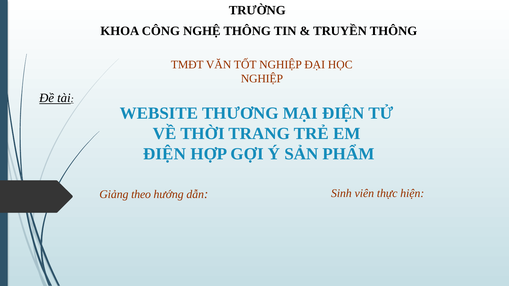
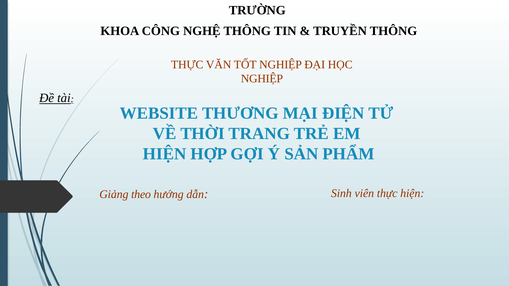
TMĐT at (187, 65): TMĐT -> THỰC
ĐIỆN at (165, 154): ĐIỆN -> HIỆN
